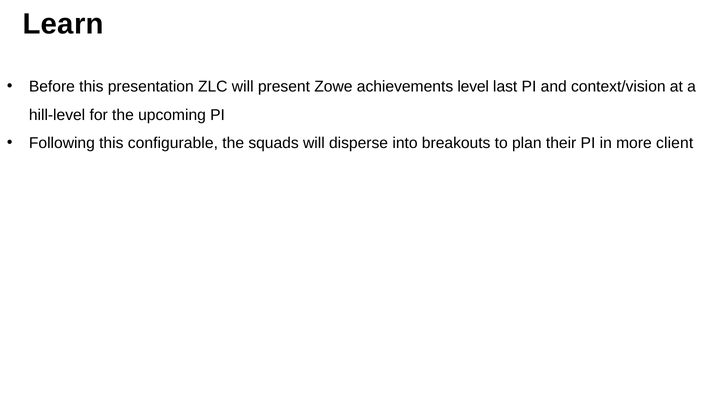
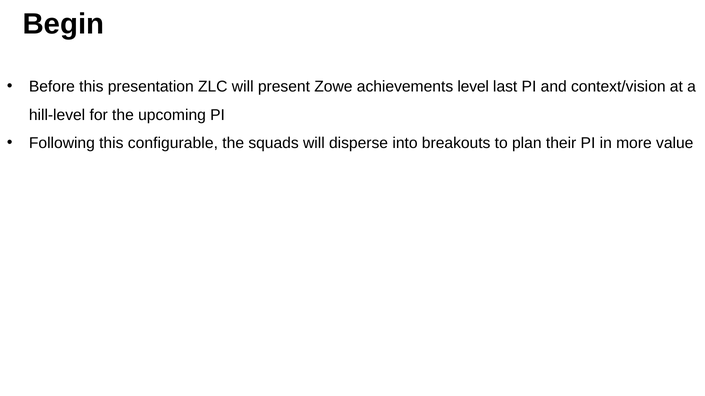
Learn: Learn -> Begin
client: client -> value
